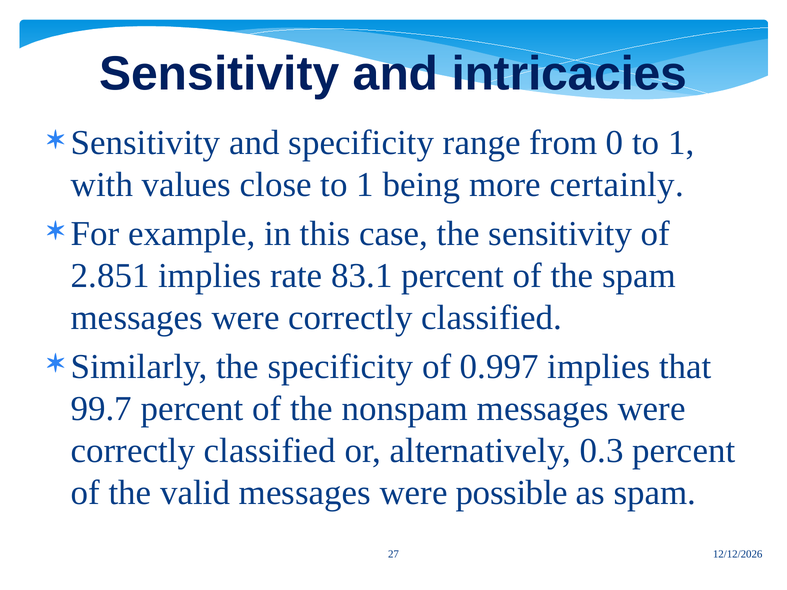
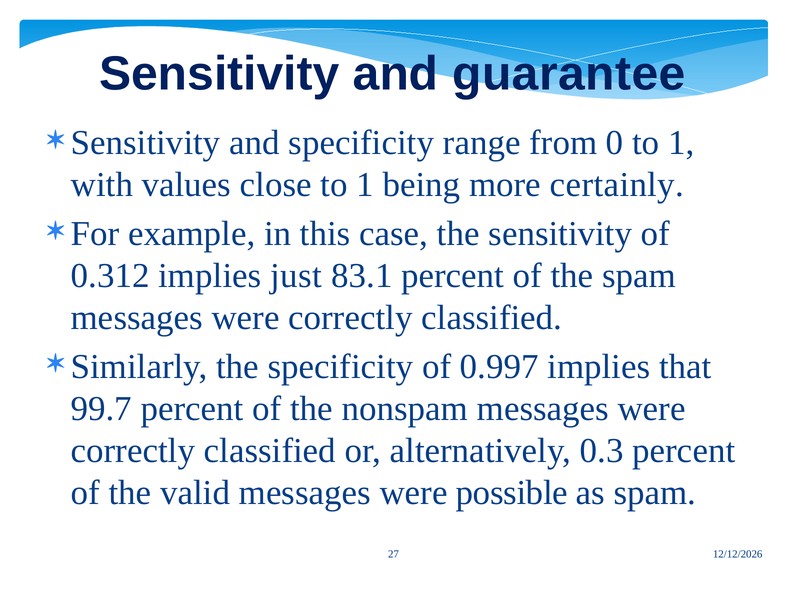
intricacies: intricacies -> guarantee
2.851: 2.851 -> 0.312
rate: rate -> just
